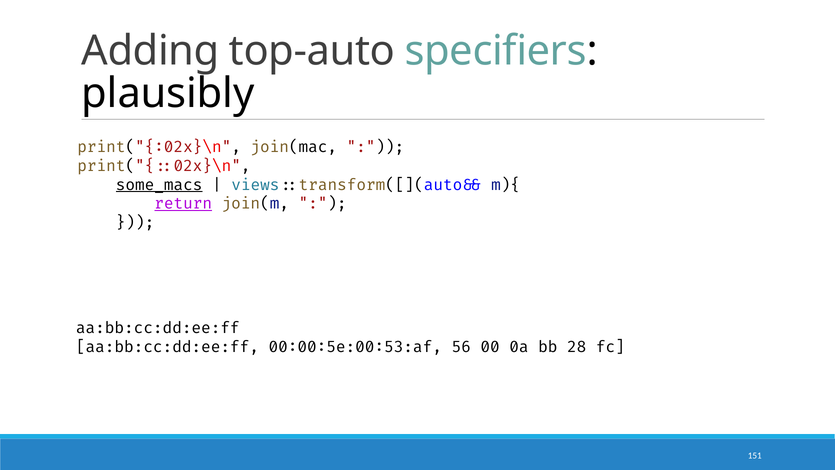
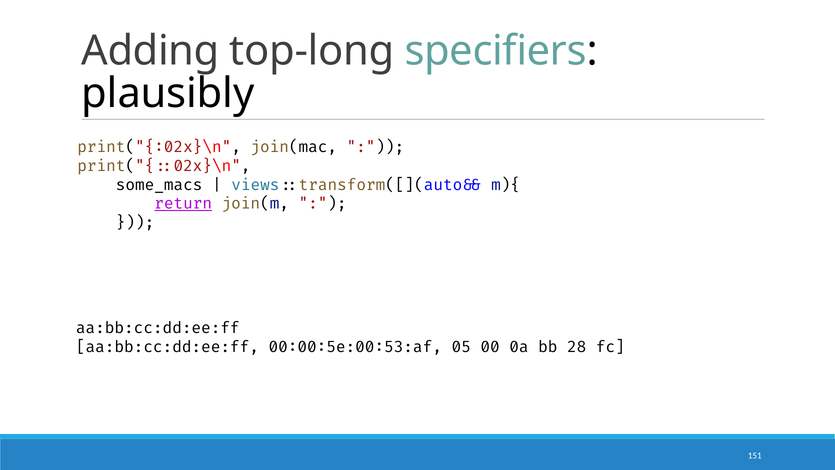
top-auto: top-auto -> top-long
some_macs underline: present -> none
56:00:0a:bb:28:fc: 56:00:0a:bb:28:fc -> 05:00:0a:bb:28:fc
